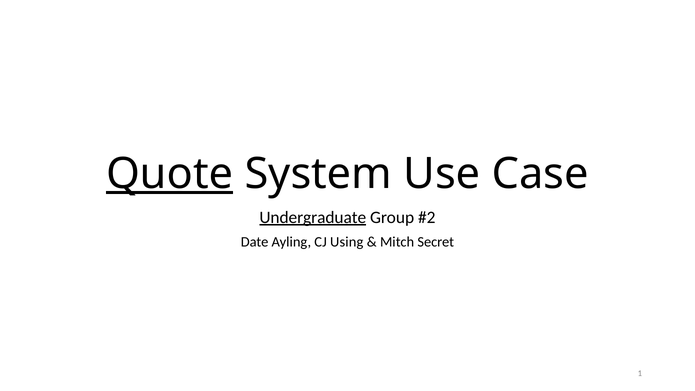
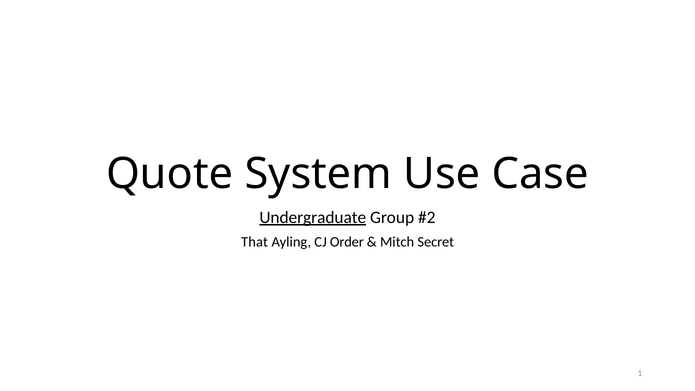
Quote underline: present -> none
Date: Date -> That
Using: Using -> Order
